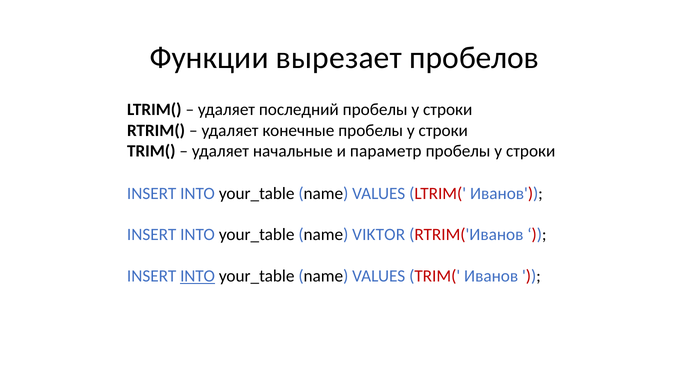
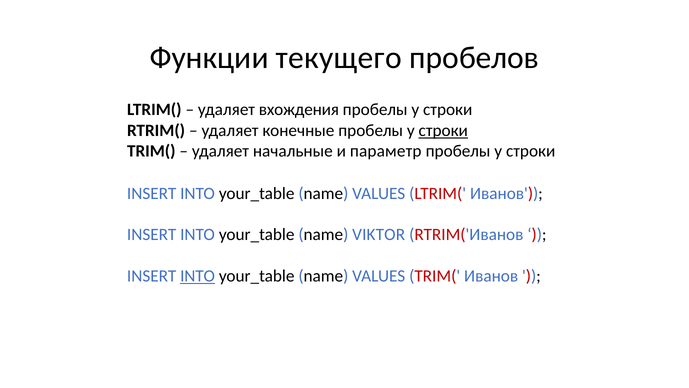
вырезает: вырезает -> текущего
последний: последний -> вхождения
строки at (443, 130) underline: none -> present
